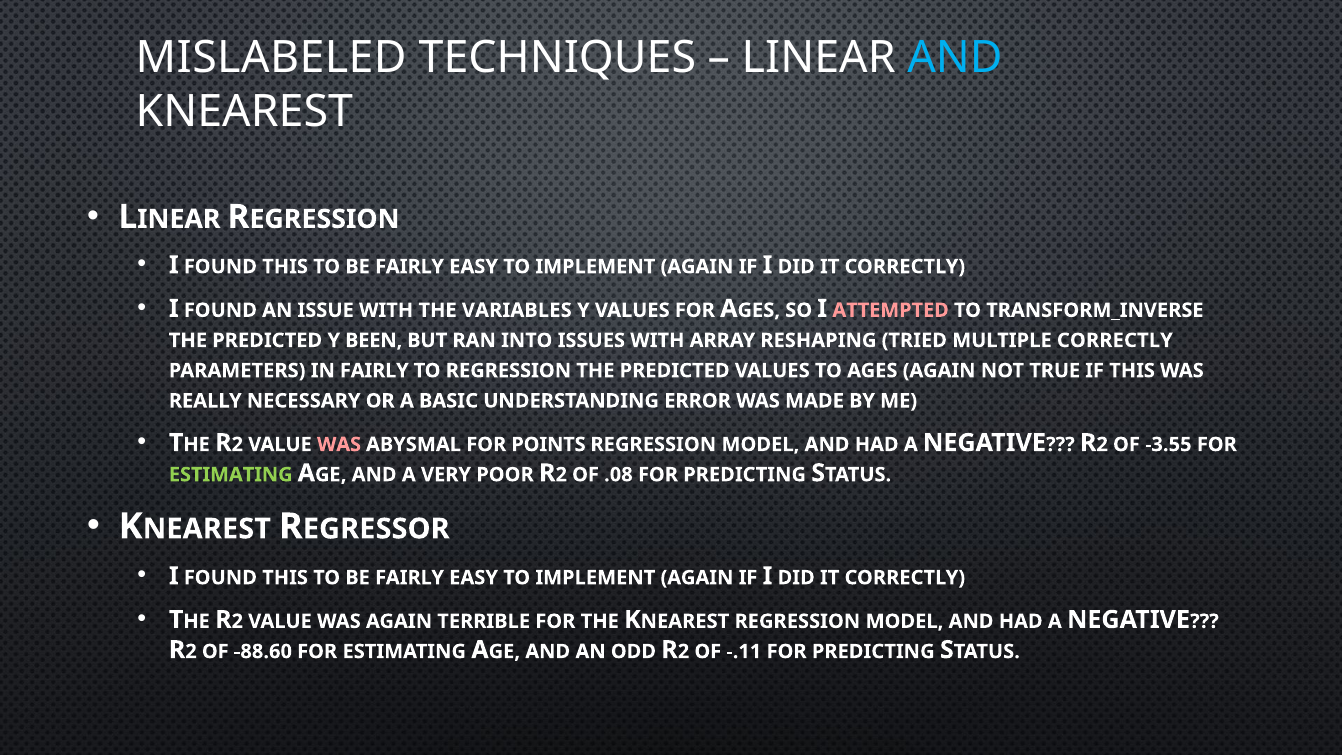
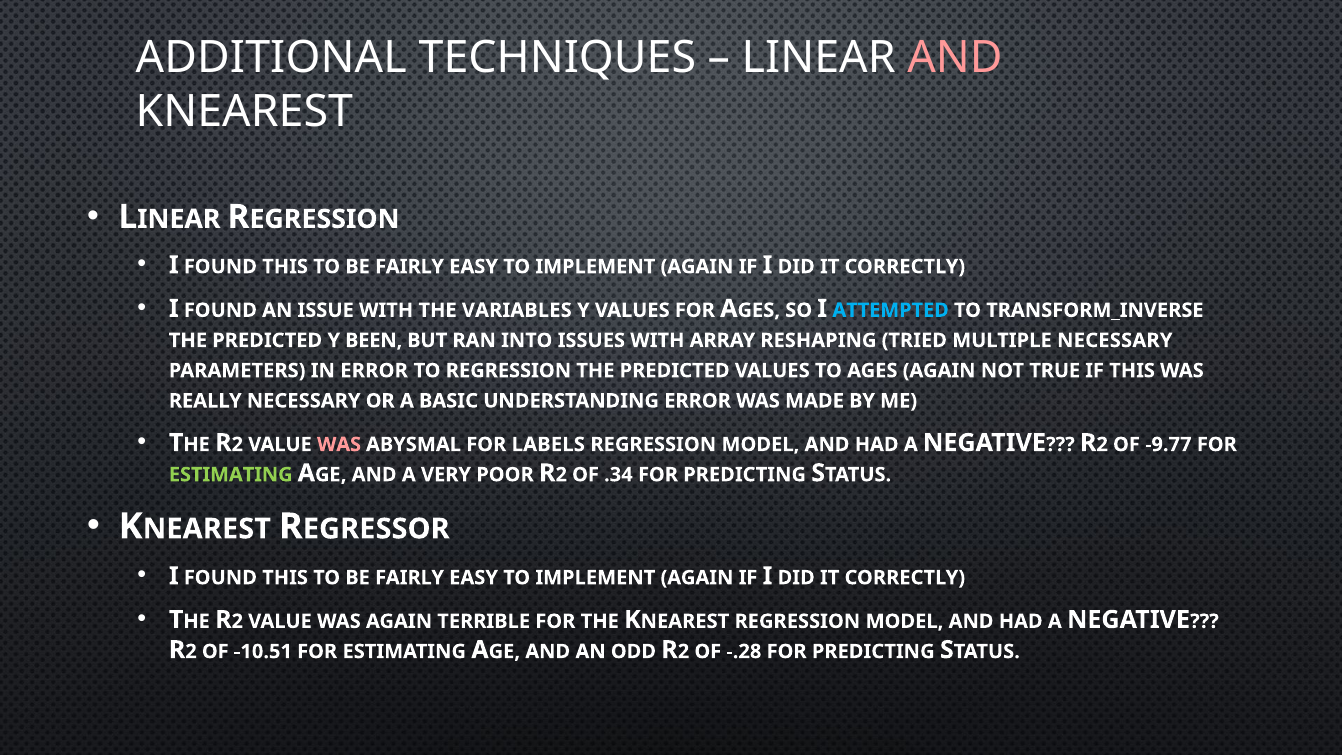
MISLABELED: MISLABELED -> ADDITIONAL
AND at (955, 58) colour: light blue -> pink
ATTEMPTED colour: pink -> light blue
MULTIPLE CORRECTLY: CORRECTLY -> NECESSARY
IN FAIRLY: FAIRLY -> ERROR
POINTS: POINTS -> LABELS
-3.55: -3.55 -> -9.77
.08: .08 -> .34
-88.60: -88.60 -> -10.51
-.11: -.11 -> -.28
